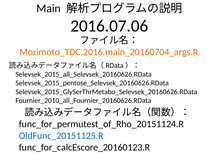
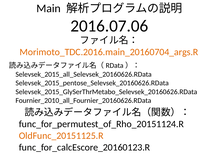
OldFunc_20151125.R colour: blue -> orange
